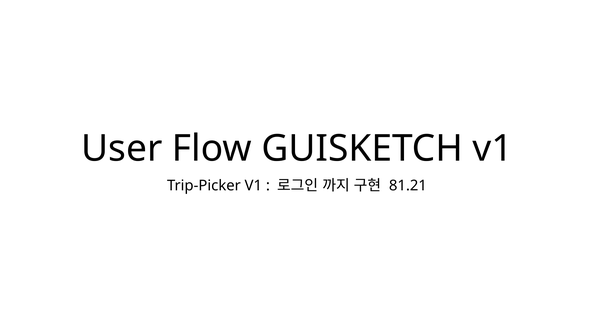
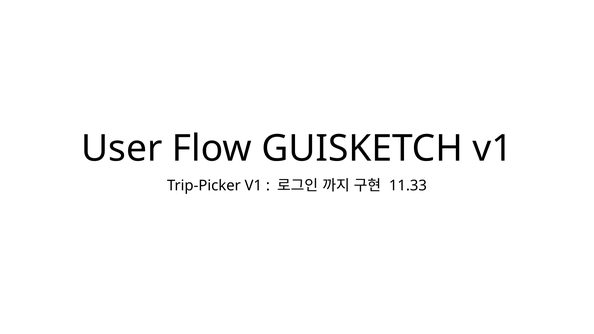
81.21: 81.21 -> 11.33
